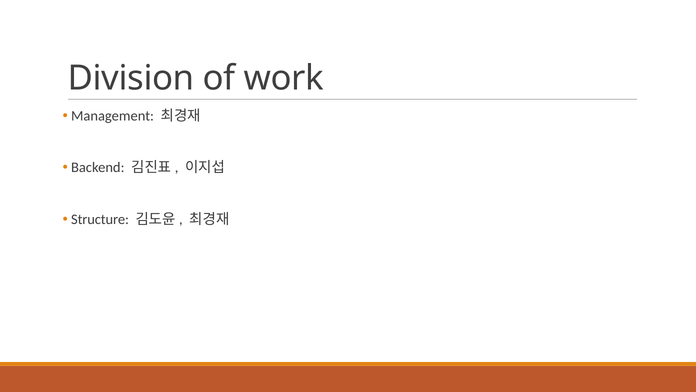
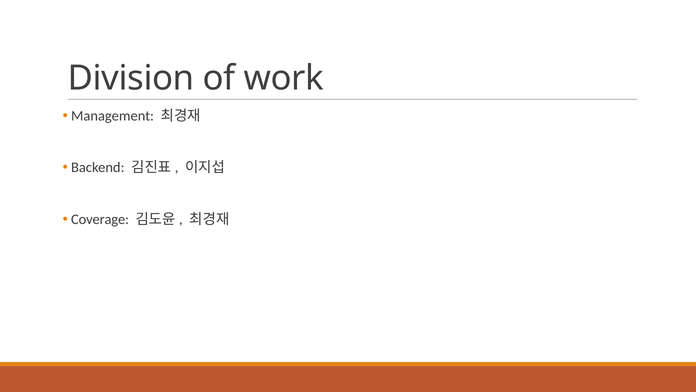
Structure: Structure -> Coverage
